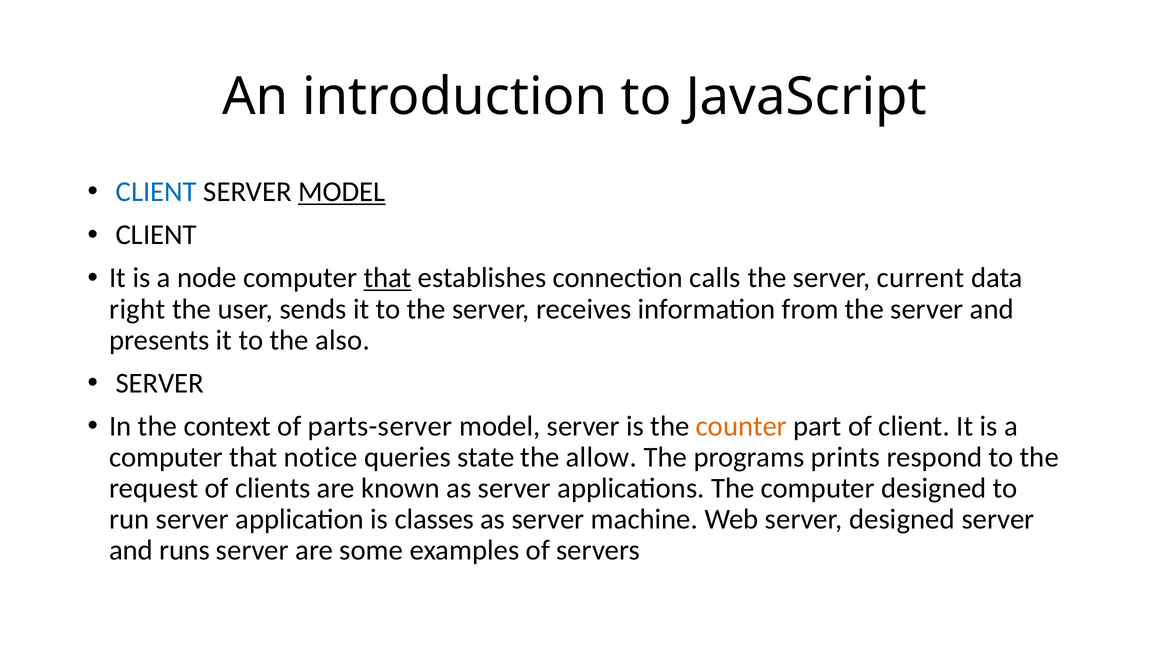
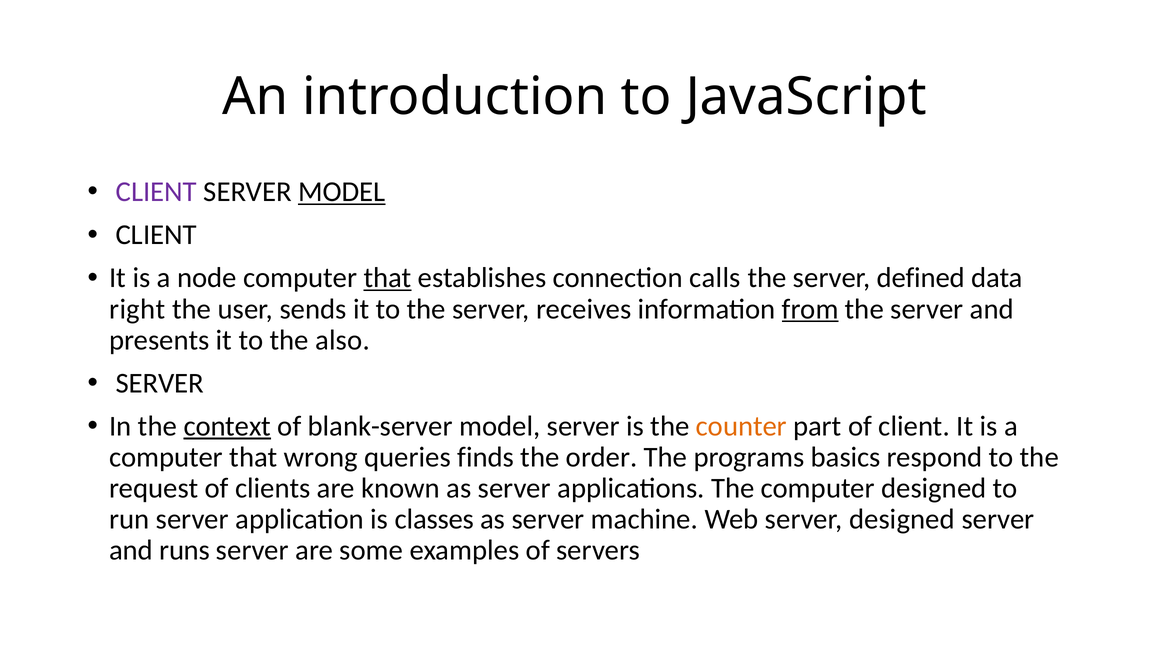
CLIENT at (156, 192) colour: blue -> purple
current: current -> defined
from underline: none -> present
context underline: none -> present
parts-server: parts-server -> blank-server
notice: notice -> wrong
state: state -> finds
allow: allow -> order
prints: prints -> basics
